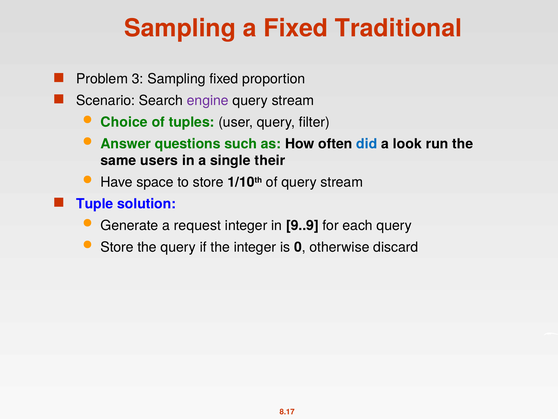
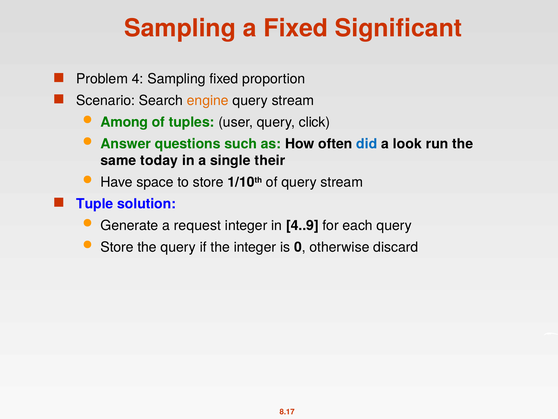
Traditional: Traditional -> Significant
3: 3 -> 4
engine colour: purple -> orange
Choice: Choice -> Among
filter: filter -> click
users: users -> today
9..9: 9..9 -> 4..9
